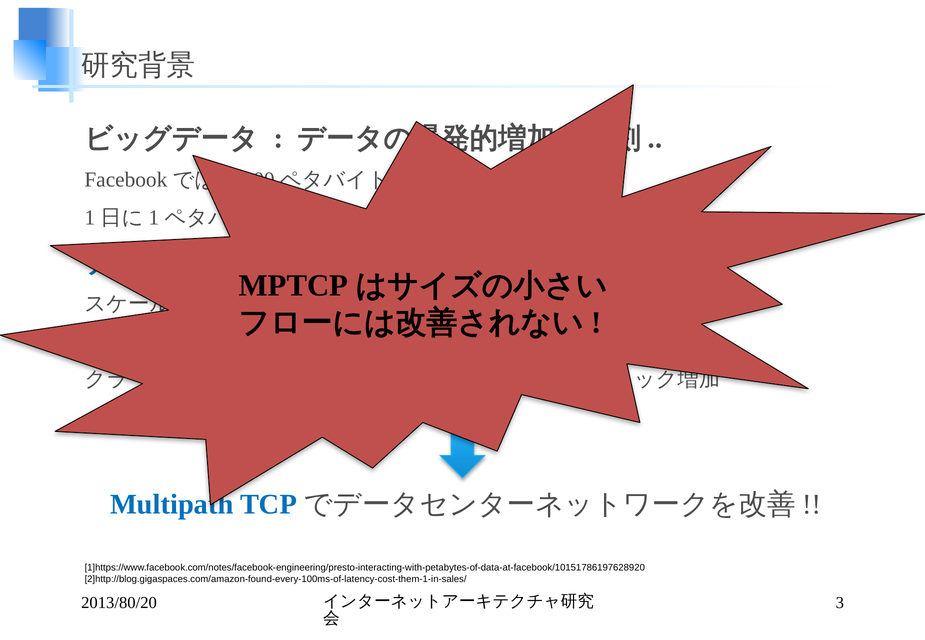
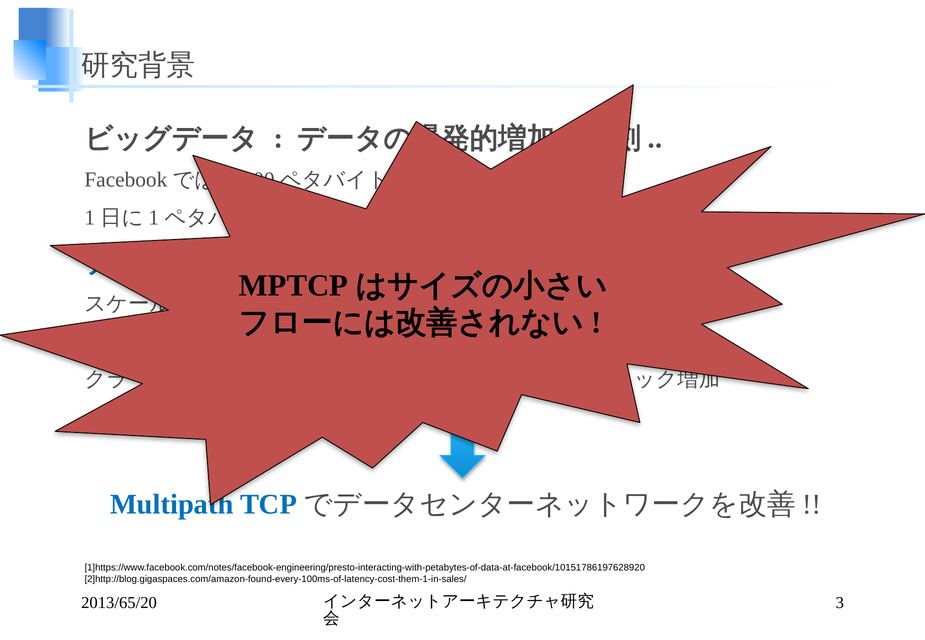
2013/80/20: 2013/80/20 -> 2013/65/20
